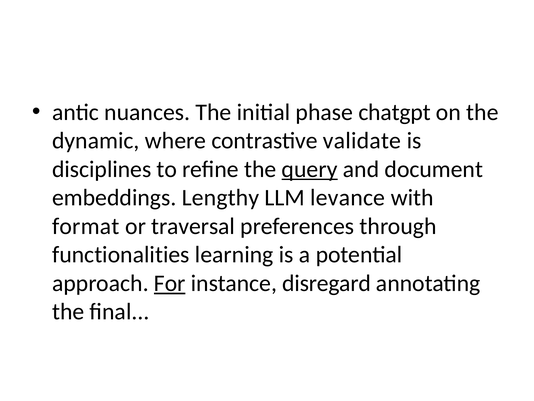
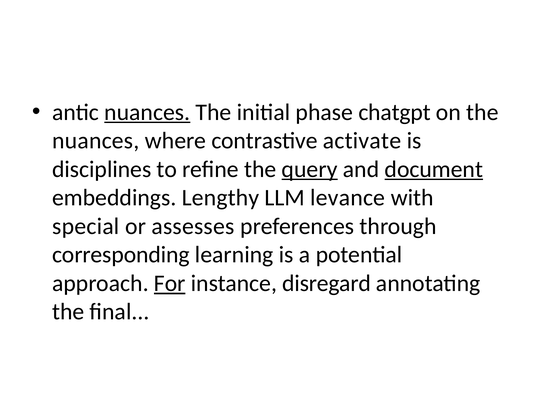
nuances at (147, 112) underline: none -> present
dynamic at (96, 141): dynamic -> nuances
validate: validate -> activate
document underline: none -> present
format: format -> special
traversal: traversal -> assesses
functionalities: functionalities -> corresponding
